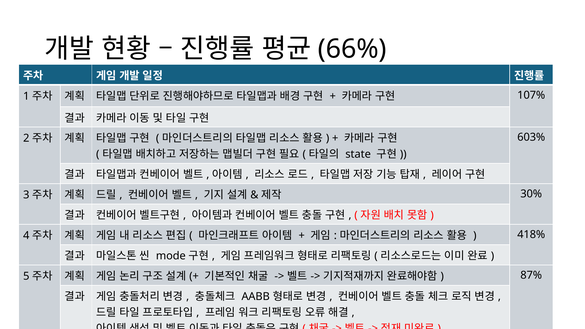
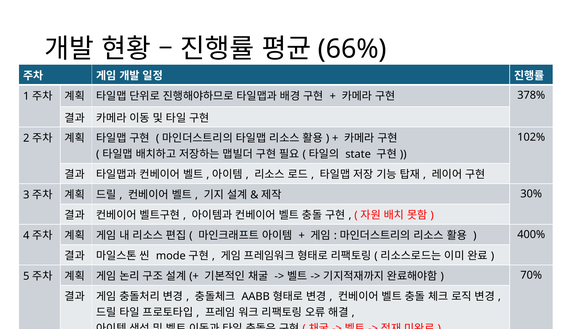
107%: 107% -> 378%
603%: 603% -> 102%
418%: 418% -> 400%
87%: 87% -> 70%
